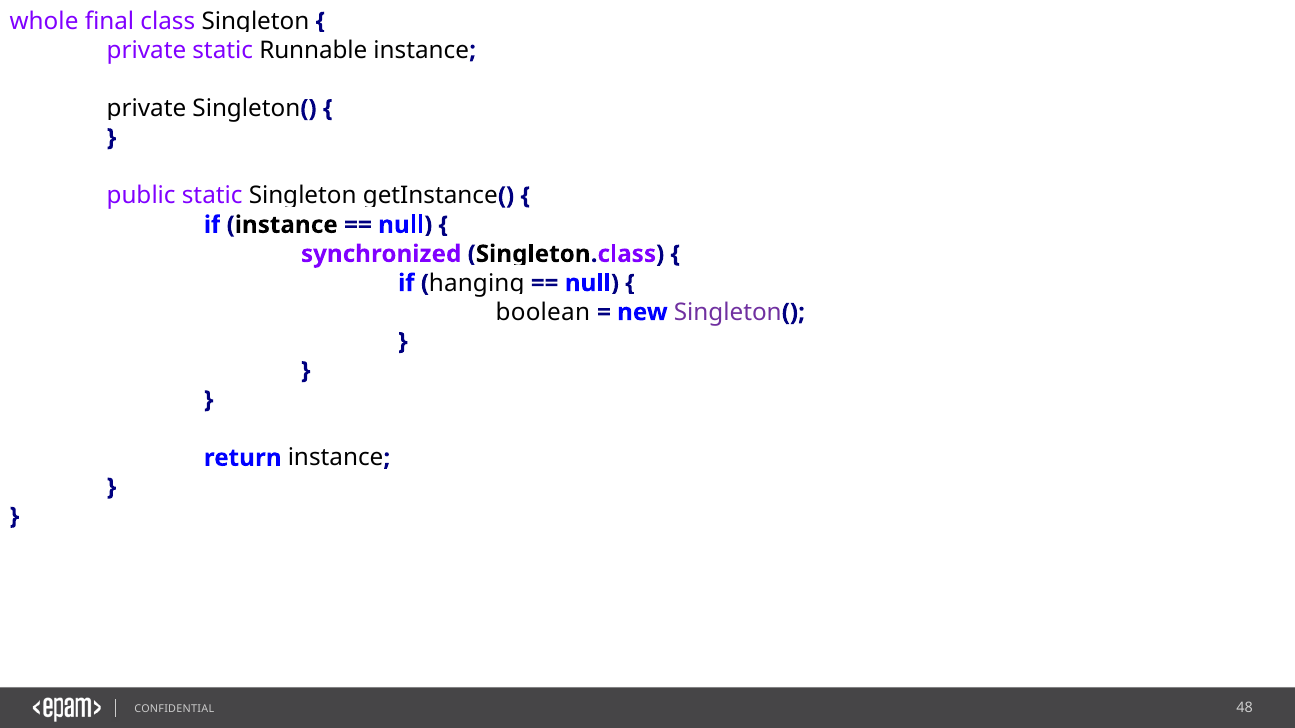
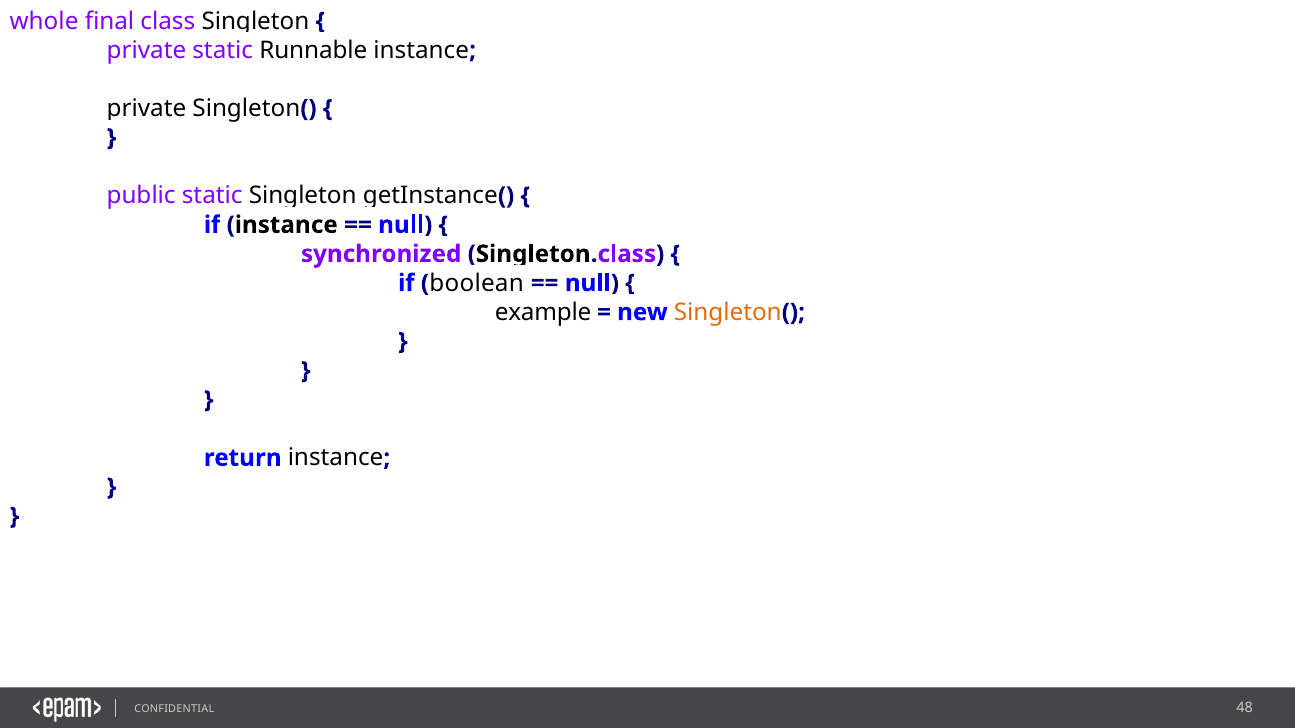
hanging: hanging -> boolean
boolean: boolean -> example
Singleton at (728, 312) colour: purple -> orange
